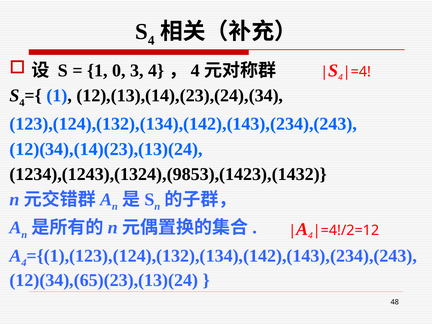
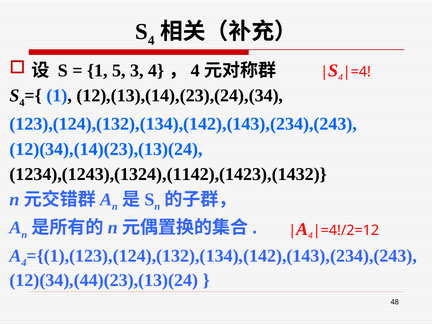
0: 0 -> 5
1234),(1243),(1324),(9853),(1423),(1432: 1234),(1243),(1324),(9853),(1423),(1432 -> 1234),(1243),(1324),(1142),(1423),(1432
12)(34),(65)(23),(13)(24: 12)(34),(65)(23),(13)(24 -> 12)(34),(44)(23),(13)(24
